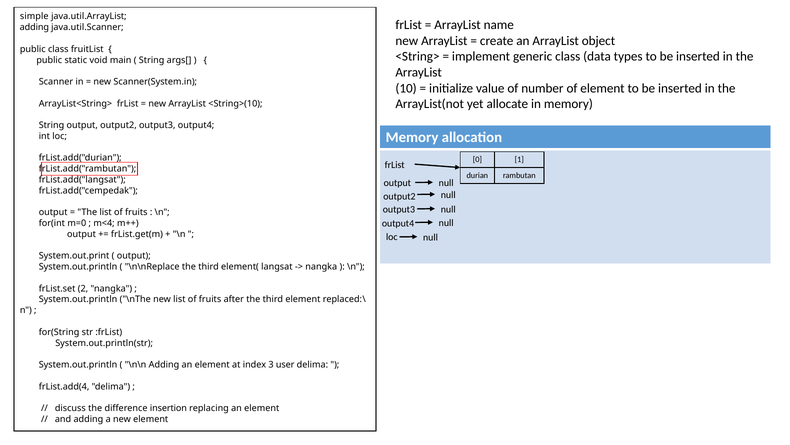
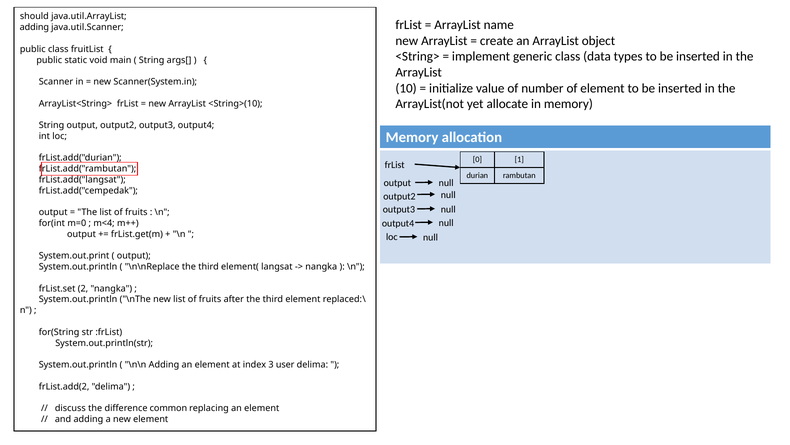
simple: simple -> should
frList.add(4: frList.add(4 -> frList.add(2
insertion: insertion -> common
